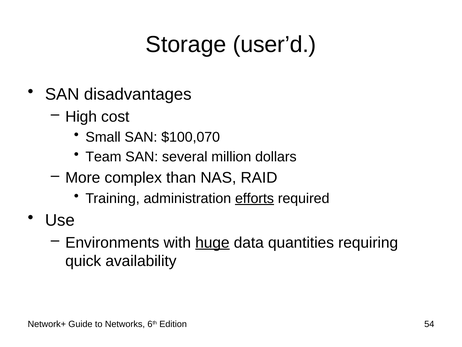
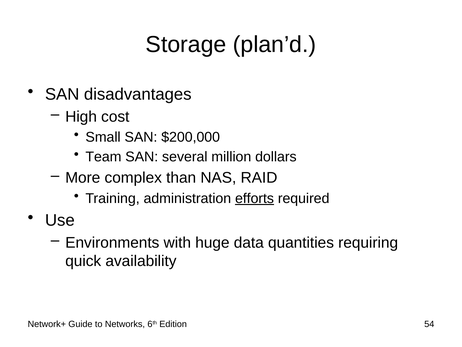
user’d: user’d -> plan’d
$100,070: $100,070 -> $200,000
huge underline: present -> none
